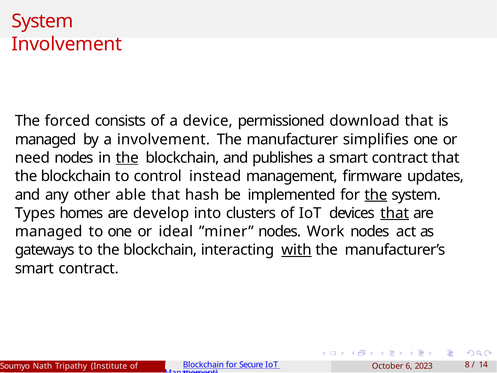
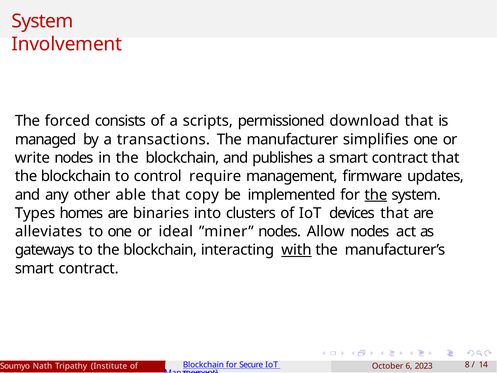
device: device -> scripts
a involvement: involvement -> transactions
need: need -> write
the at (127, 158) underline: present -> none
instead: instead -> require
hash: hash -> copy
develop: develop -> binaries
that at (395, 213) underline: present -> none
managed at (49, 232): managed -> alleviates
Work: Work -> Allow
